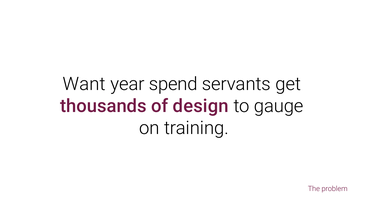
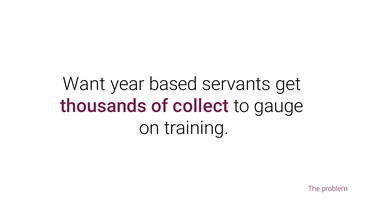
spend: spend -> based
design: design -> collect
